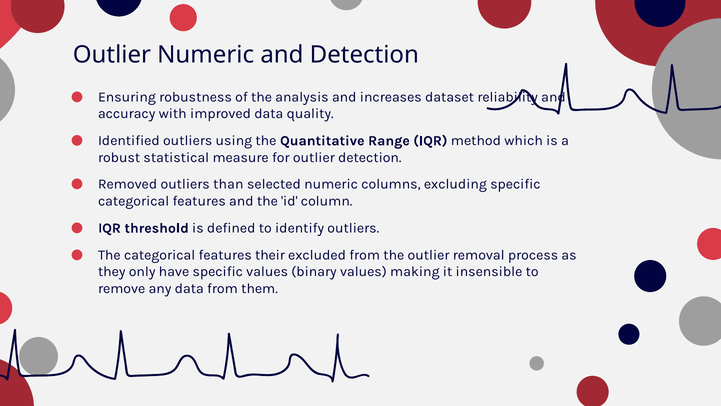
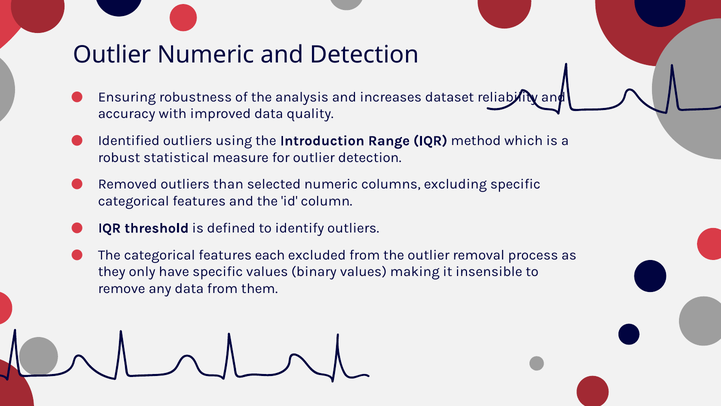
Quantitative: Quantitative -> Introduction
their: their -> each
